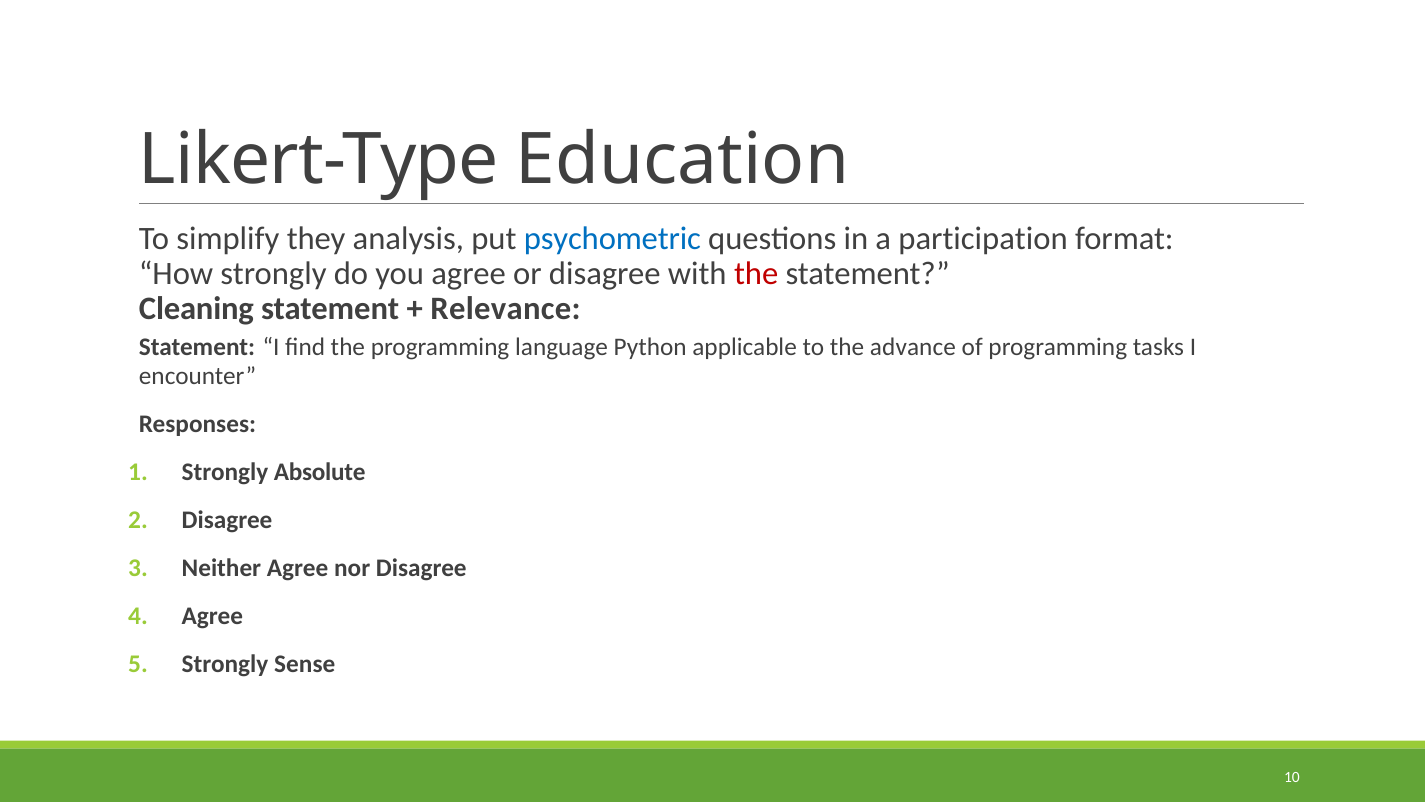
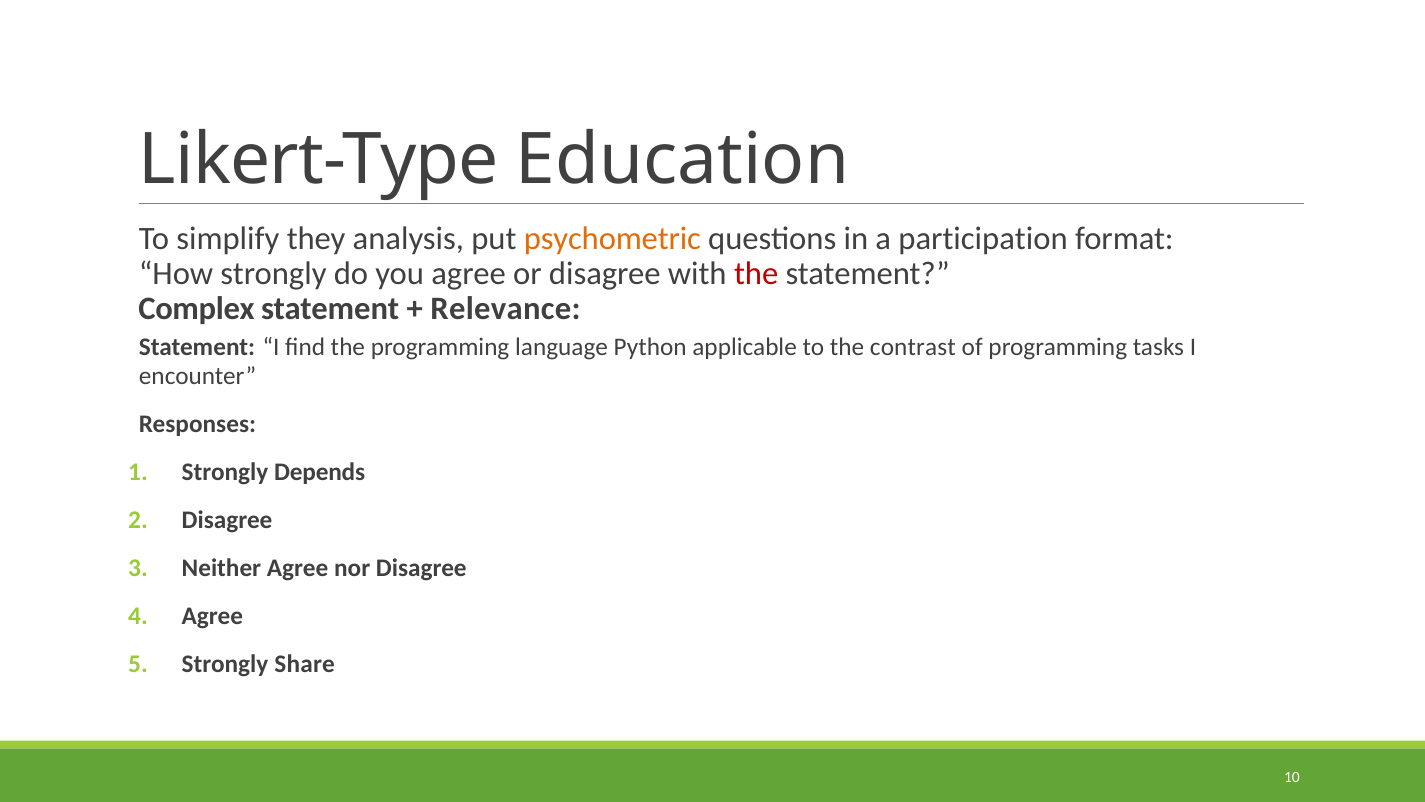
psychometric colour: blue -> orange
Cleaning: Cleaning -> Complex
advance: advance -> contrast
Absolute: Absolute -> Depends
Sense: Sense -> Share
